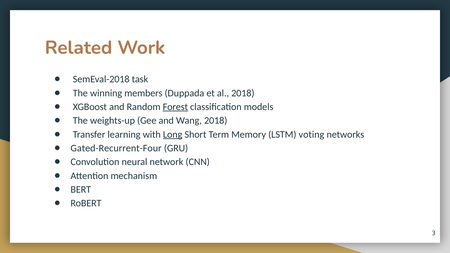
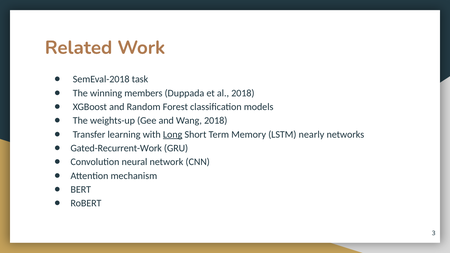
Forest underline: present -> none
voting: voting -> nearly
Gated-Recurrent-Four: Gated-Recurrent-Four -> Gated-Recurrent-Work
